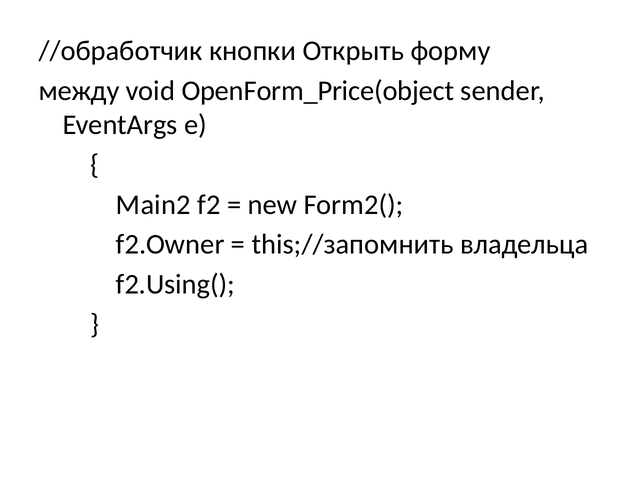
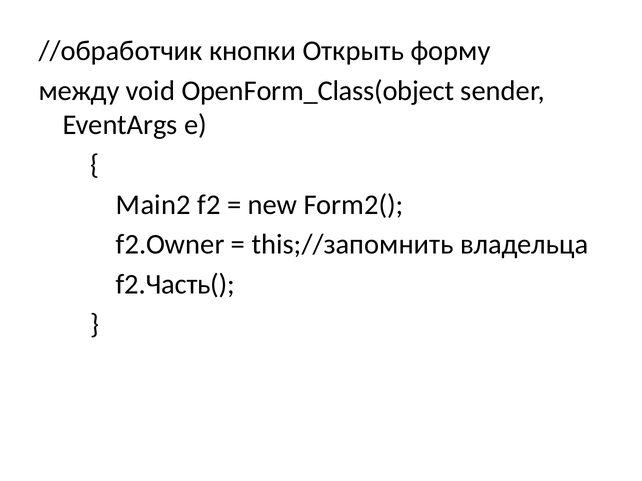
OpenForm_Price(object: OpenForm_Price(object -> OpenForm_Class(object
f2.Using(: f2.Using( -> f2.Часть(
